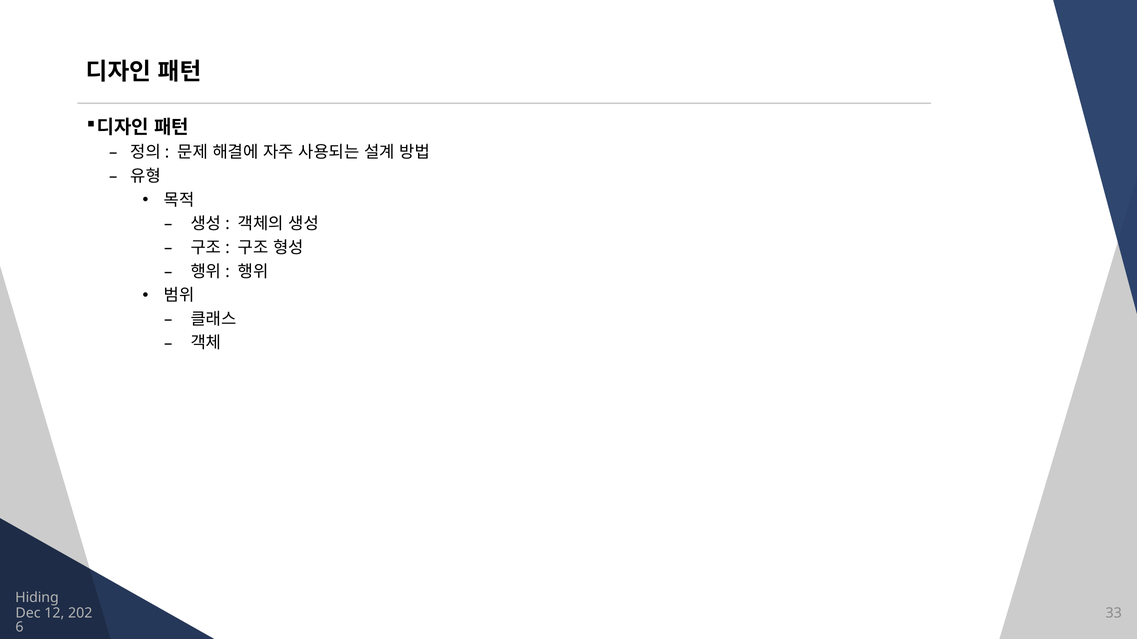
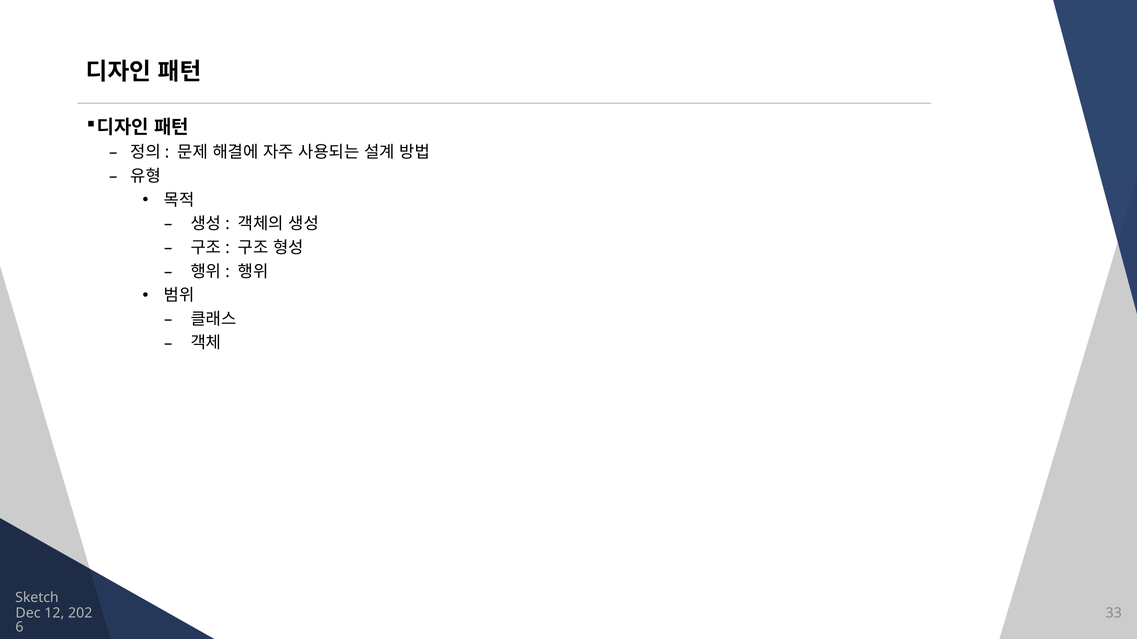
Hiding: Hiding -> Sketch
